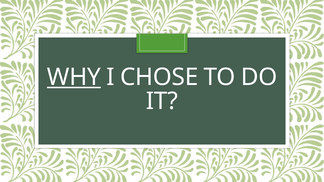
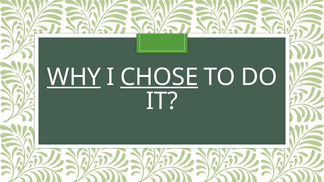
CHOSE underline: none -> present
